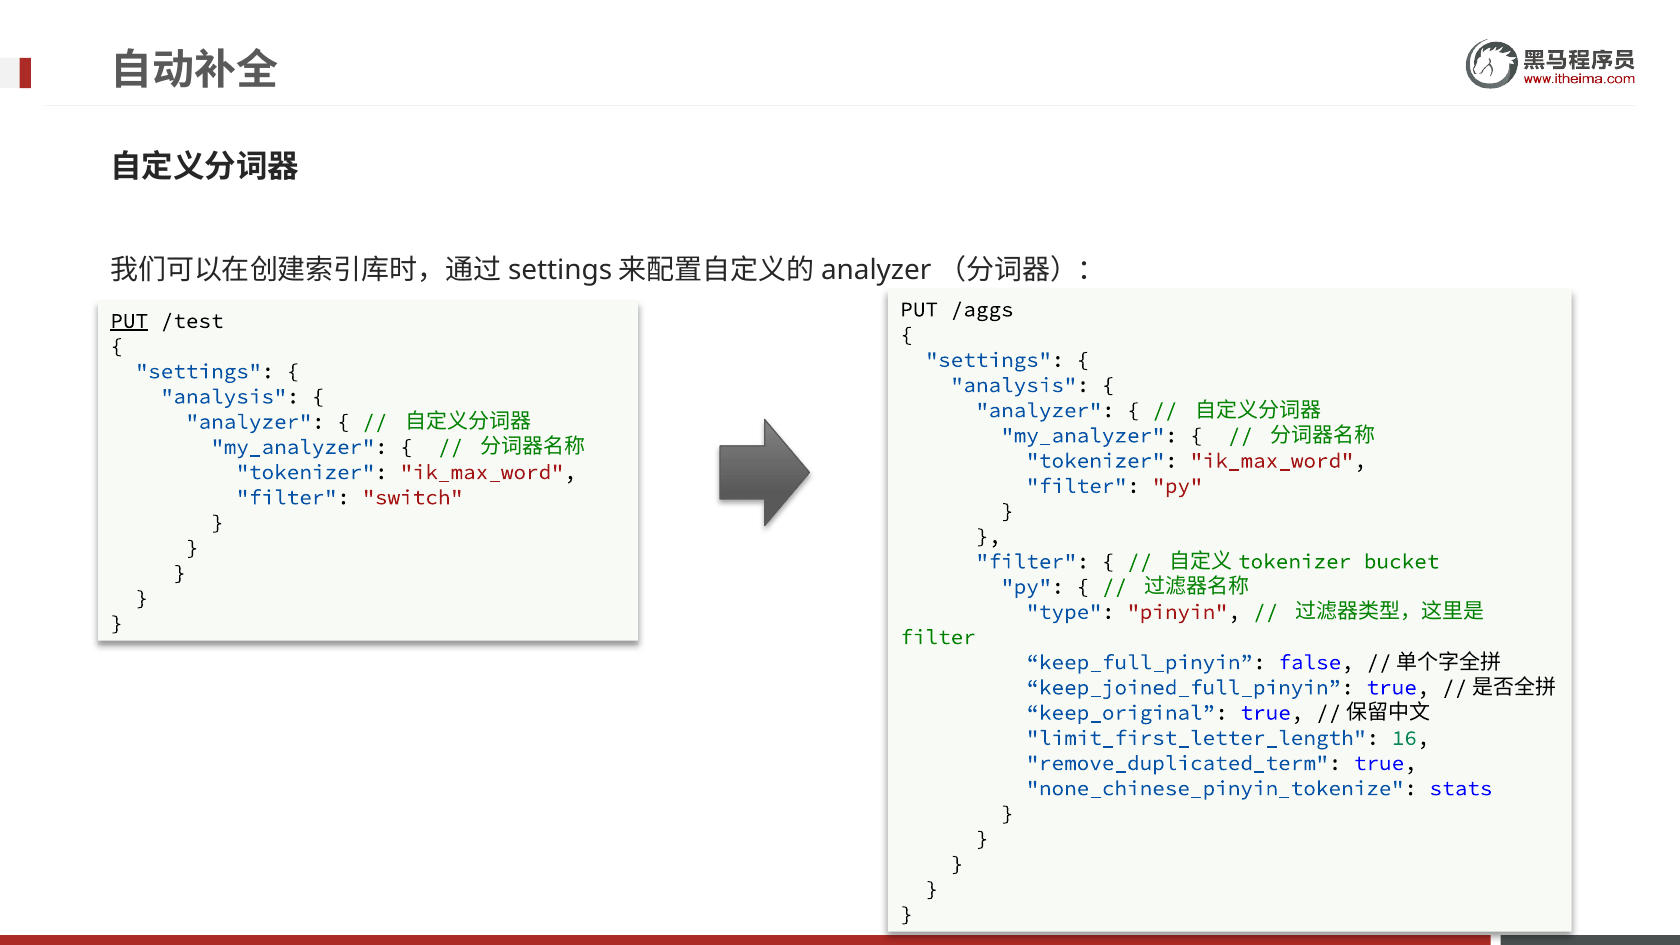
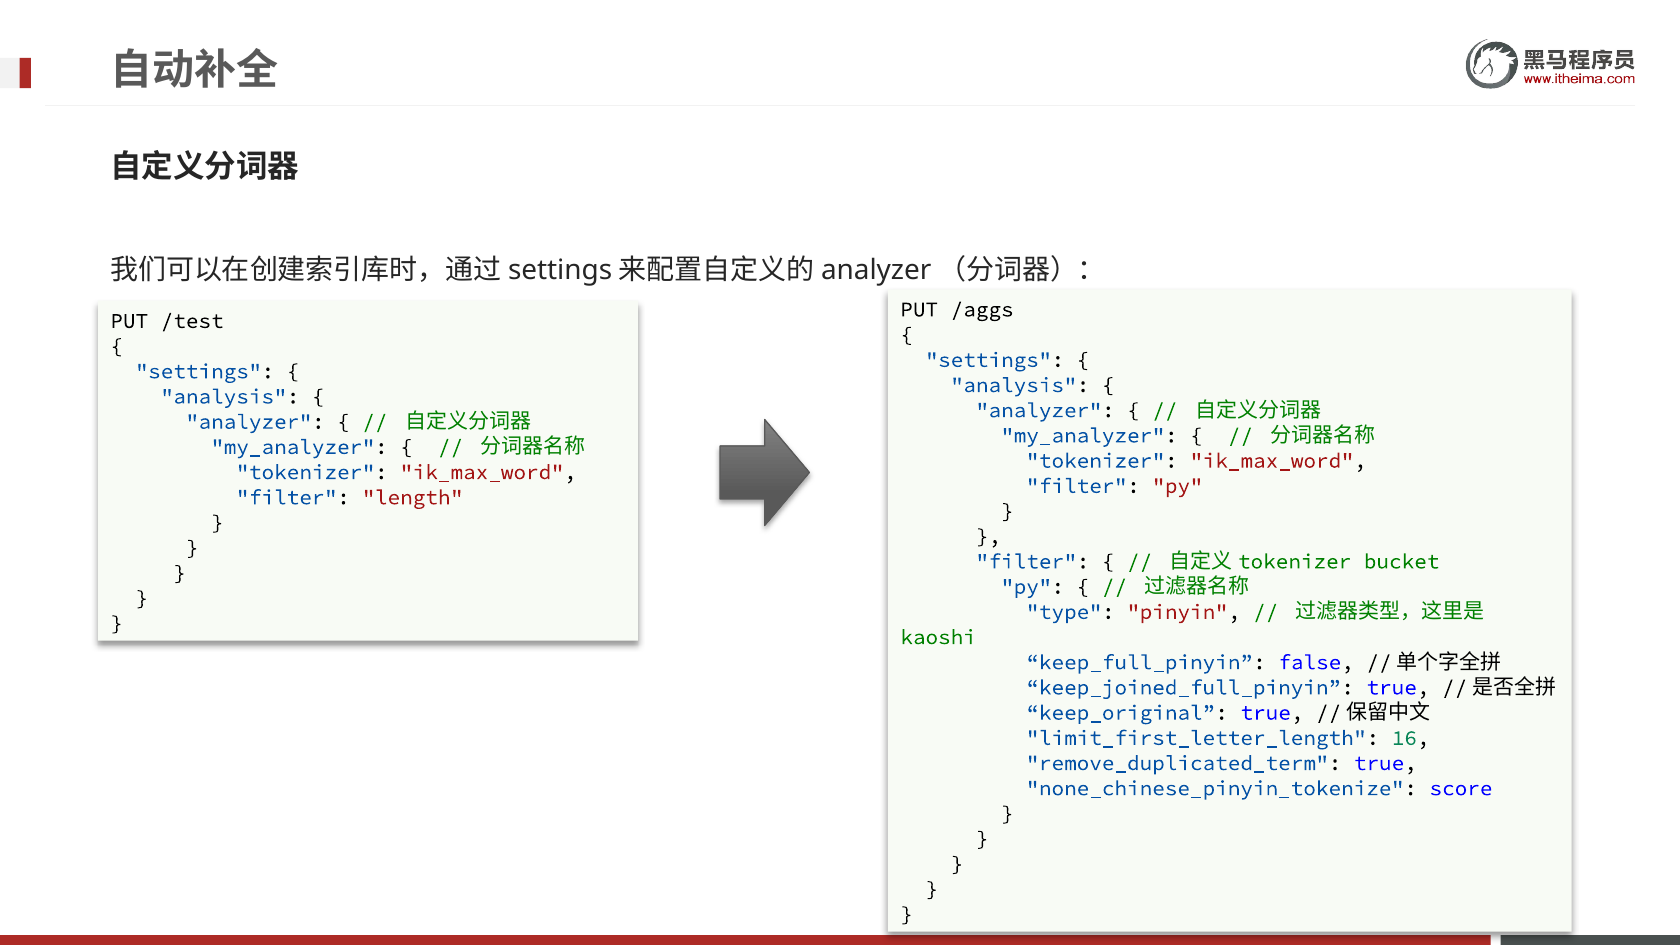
PUT at (129, 321) underline: present -> none
switch: switch -> length
filter at (938, 637): filter -> kaoshi
stats: stats -> score
